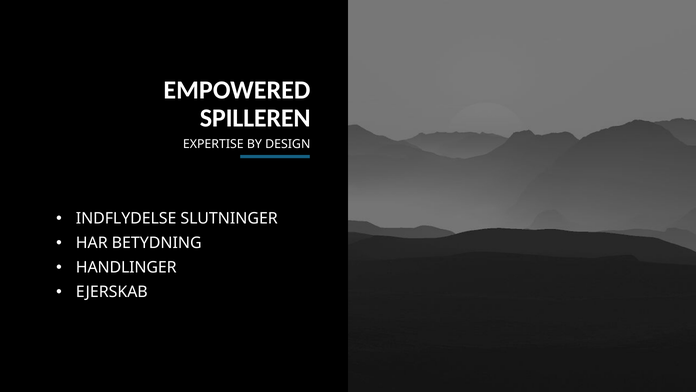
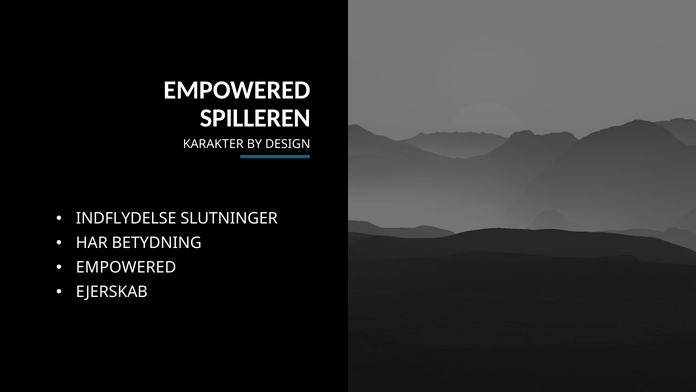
EXPERTISE: EXPERTISE -> KARAKTER
HANDLINGER at (126, 267): HANDLINGER -> EMPOWERED
